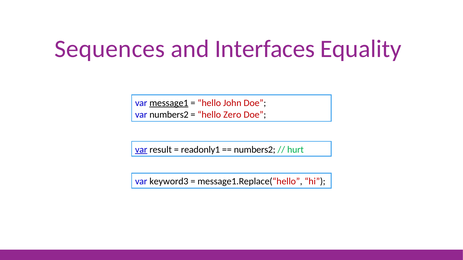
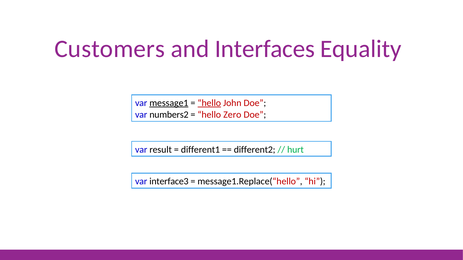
Sequences: Sequences -> Customers
hello at (209, 103) underline: none -> present
var at (141, 150) underline: present -> none
readonly1: readonly1 -> different1
numbers2 at (255, 150): numbers2 -> different2
keyword3: keyword3 -> interface3
